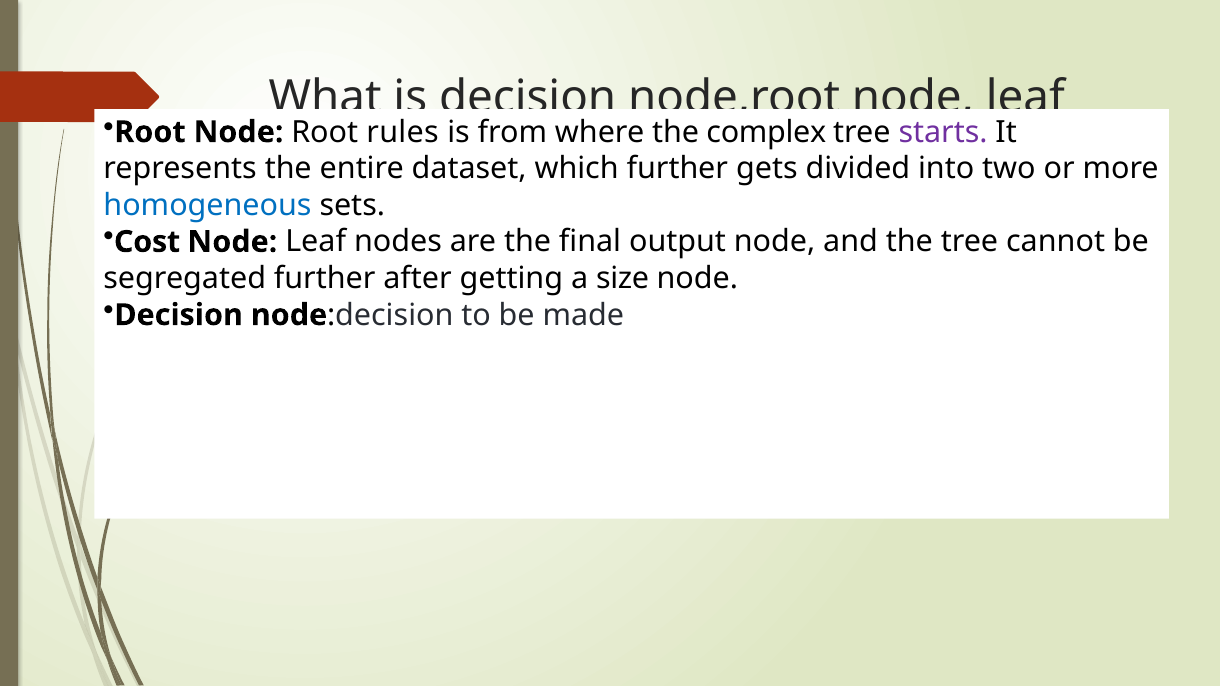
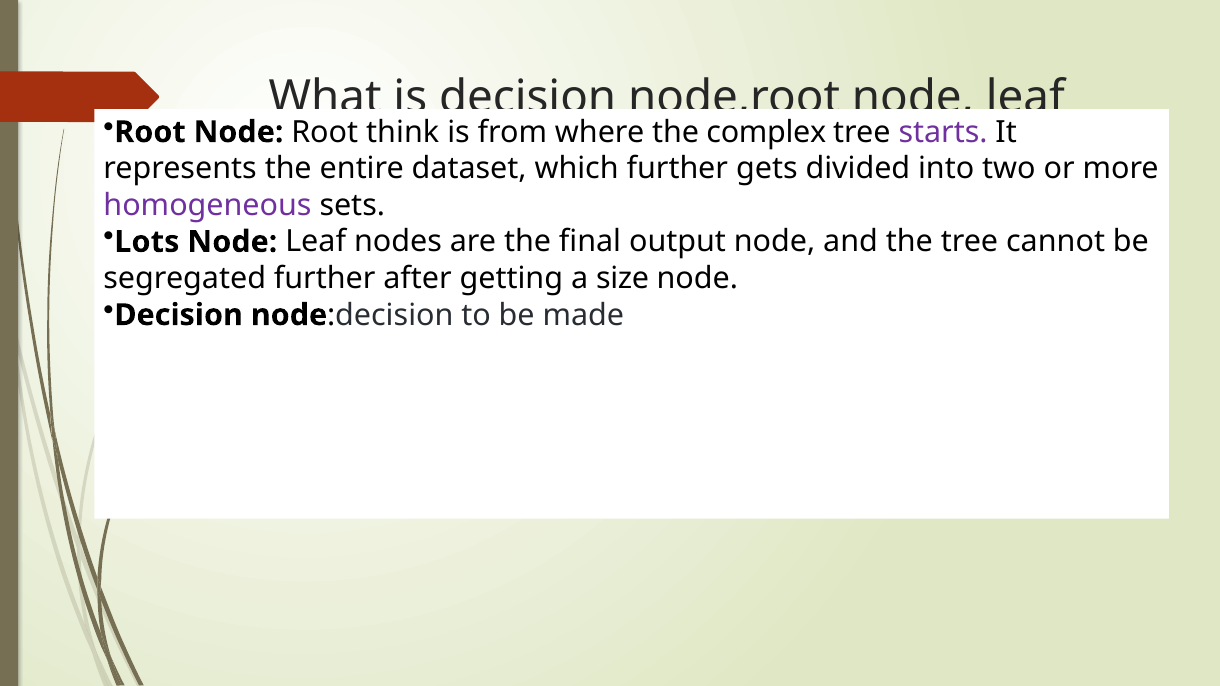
rules: rules -> think
homogeneous colour: blue -> purple
Cost: Cost -> Lots
